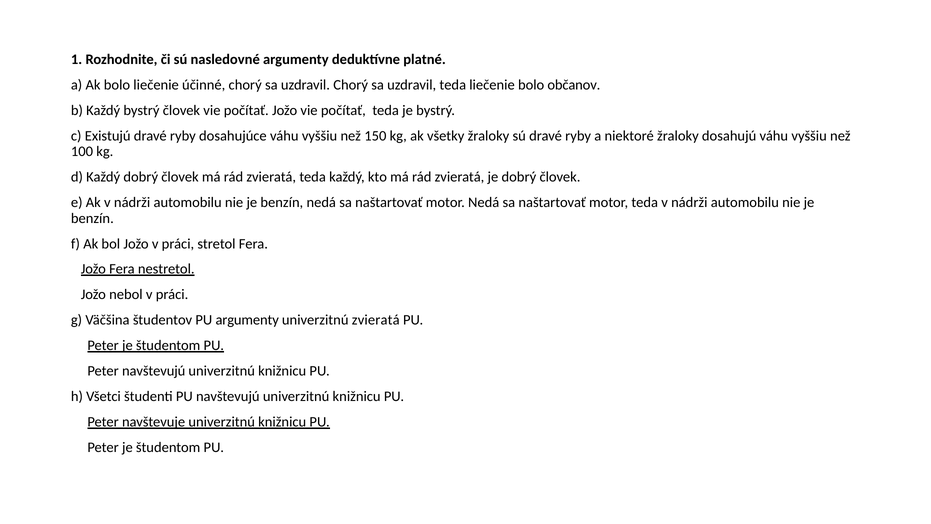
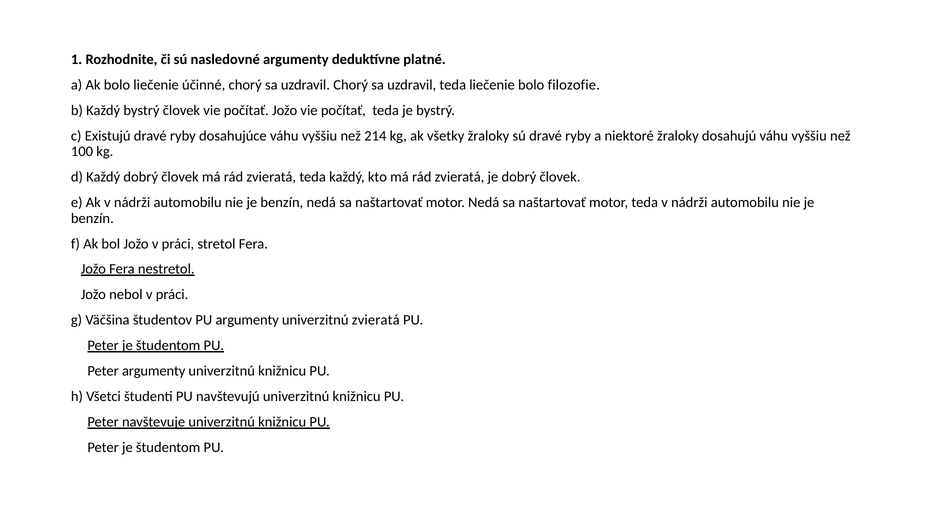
občanov: občanov -> filozofie
150: 150 -> 214
Peter navštevujú: navštevujú -> argumenty
